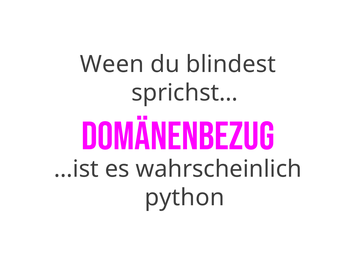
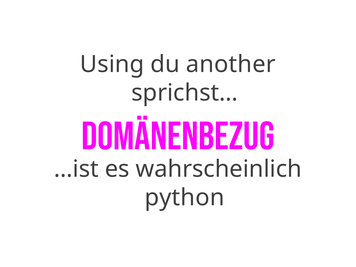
Ween: Ween -> Using
blindest: blindest -> another
